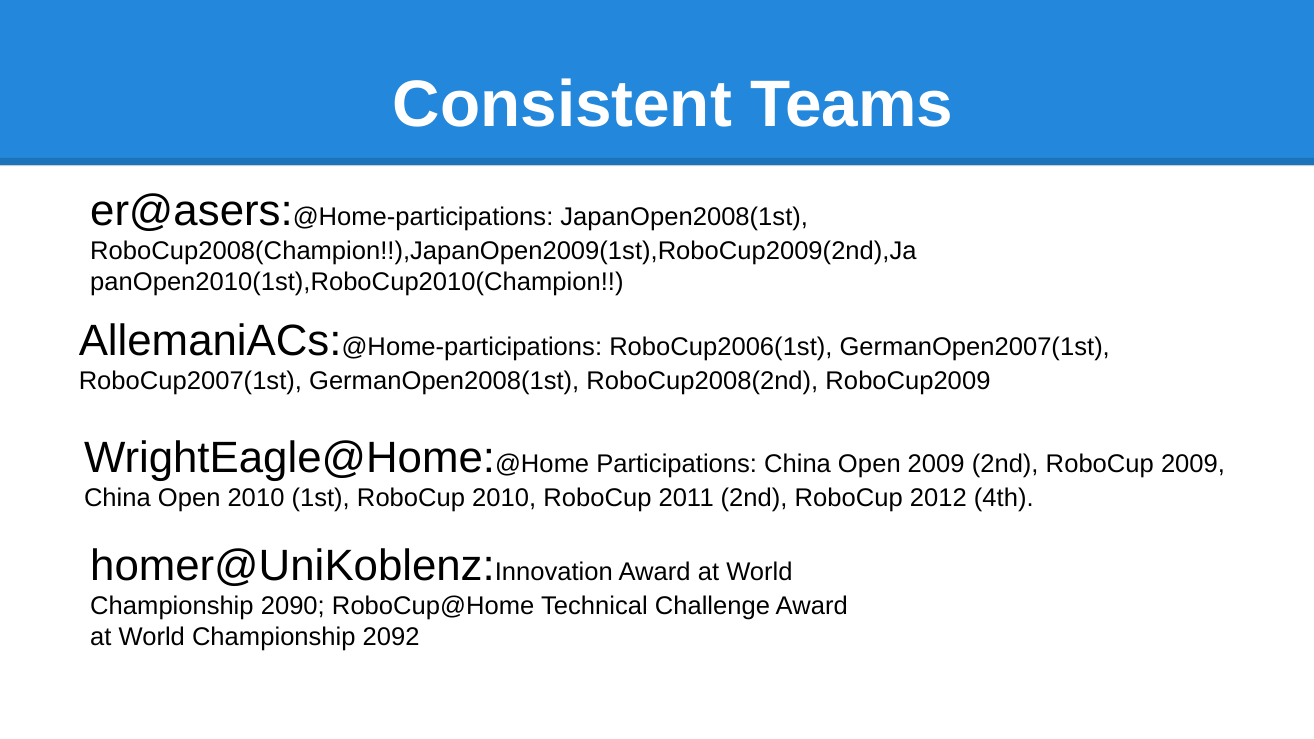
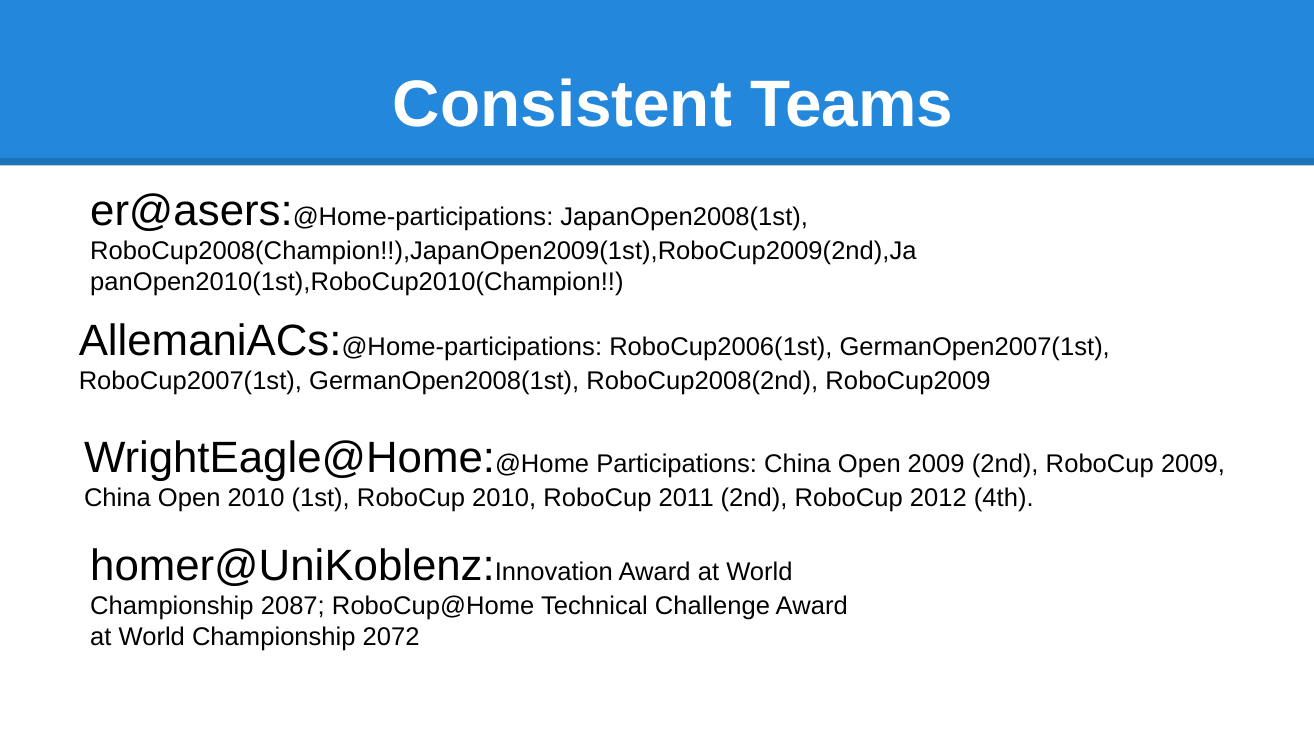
2090: 2090 -> 2087
2092: 2092 -> 2072
